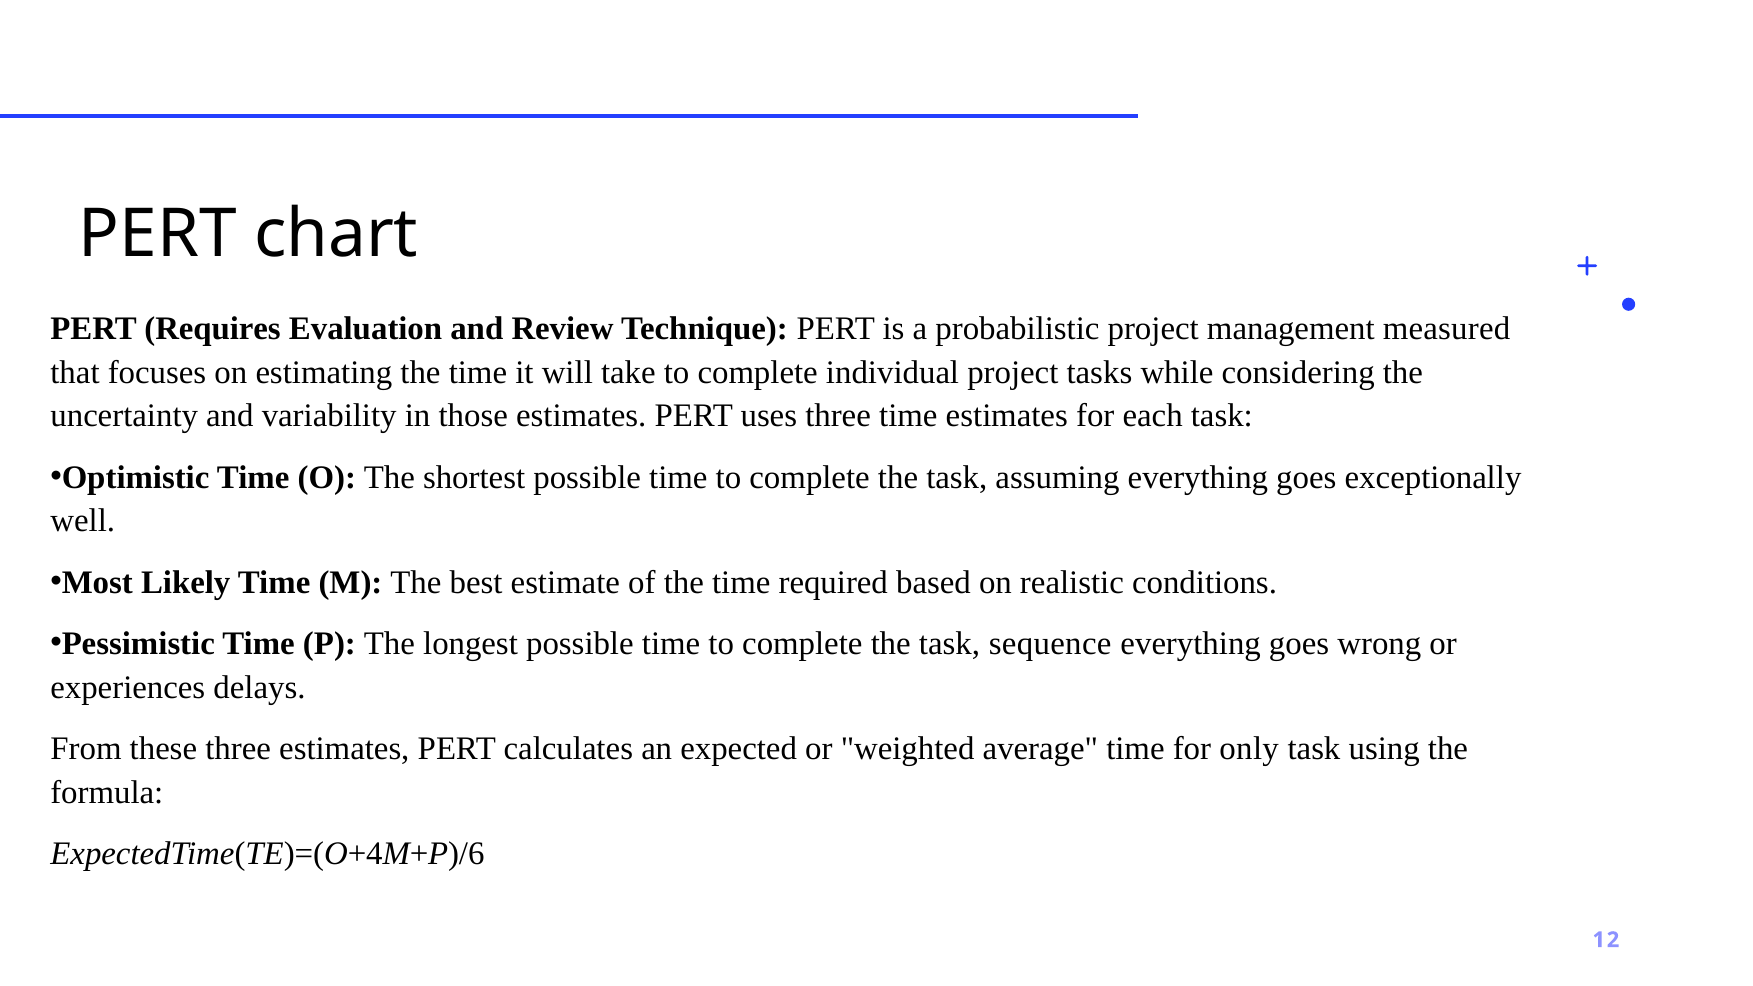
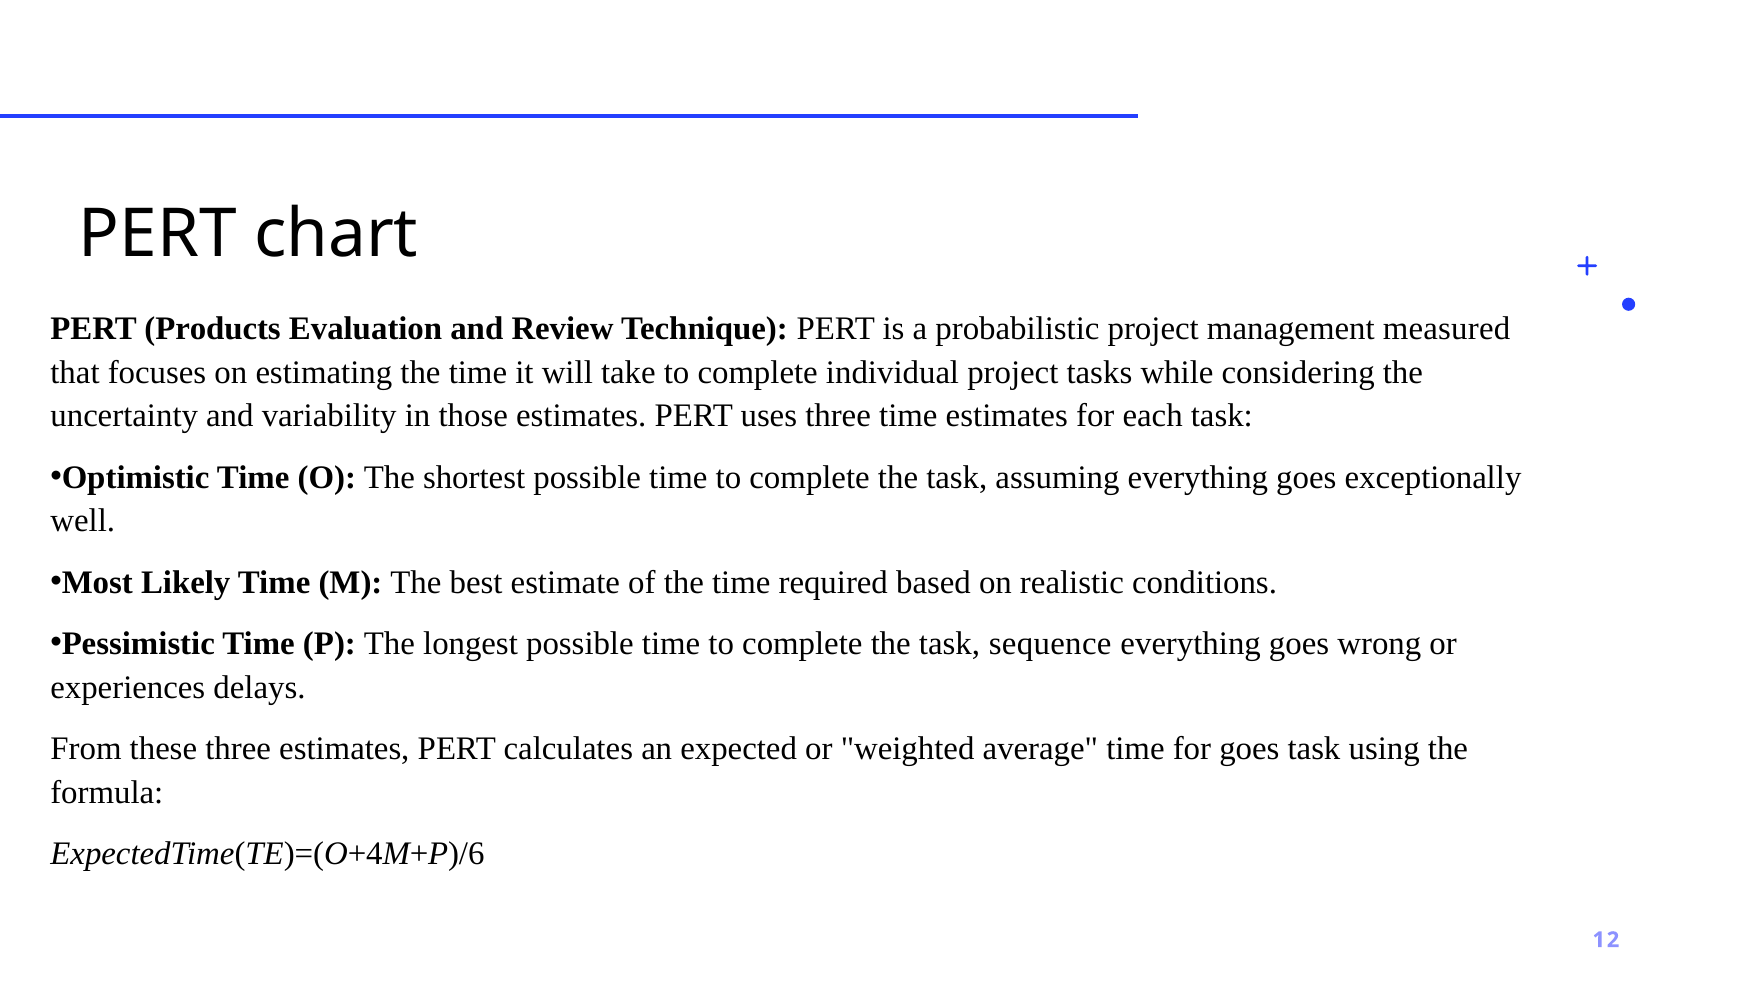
Requires: Requires -> Products
for only: only -> goes
